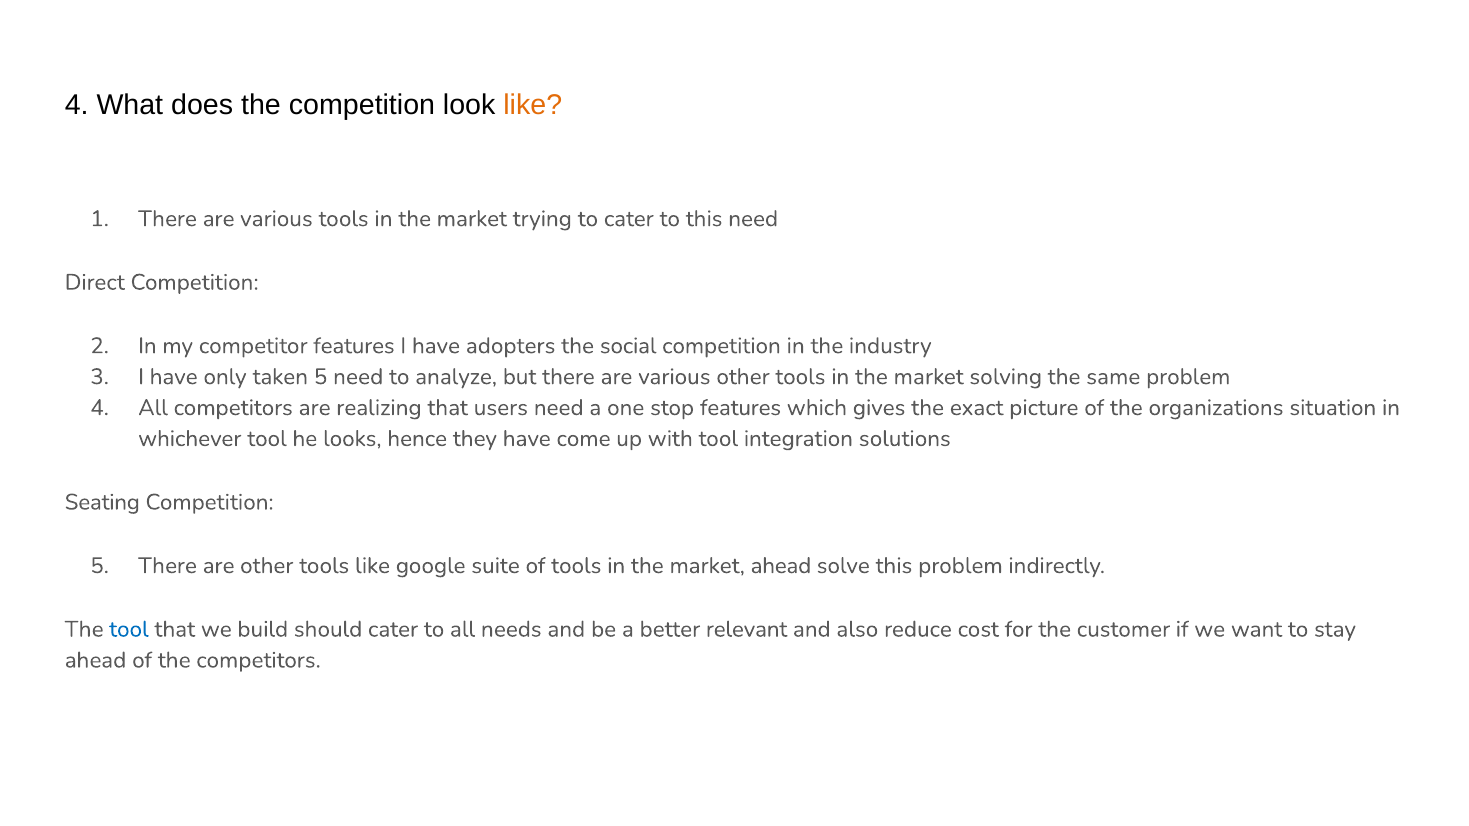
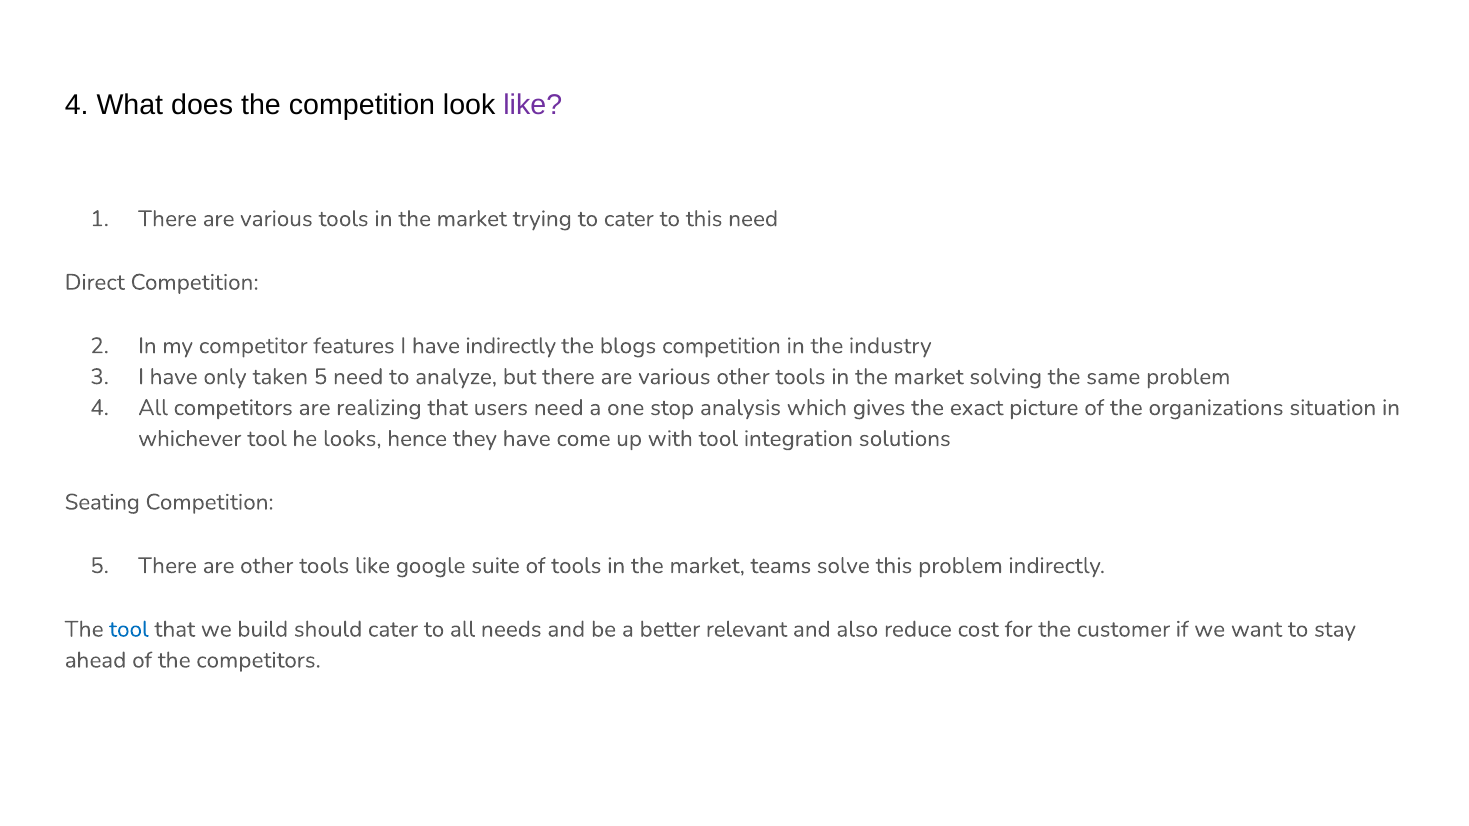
like at (533, 105) colour: orange -> purple
have adopters: adopters -> indirectly
social: social -> blogs
stop features: features -> analysis
market ahead: ahead -> teams
